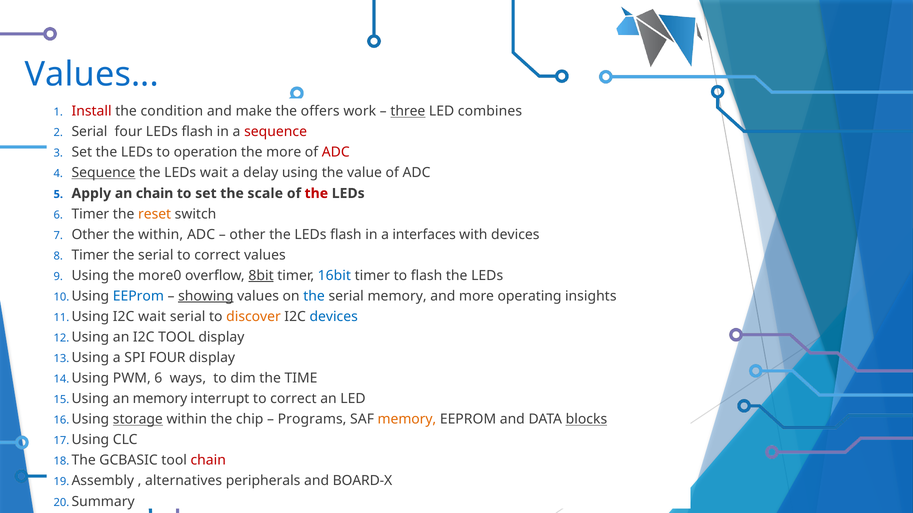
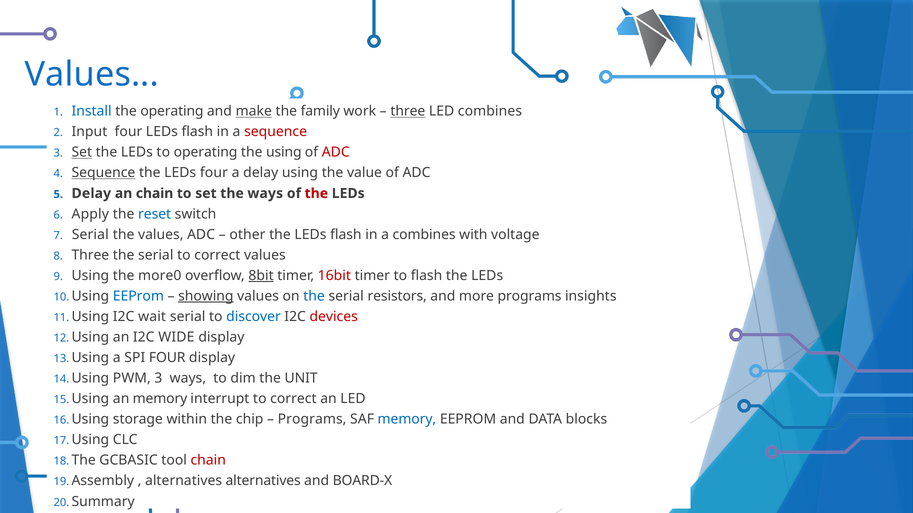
Install colour: red -> blue
the condition: condition -> operating
make underline: none -> present
offers: offers -> family
Serial at (89, 132): Serial -> Input
Set at (82, 152) underline: none -> present
to operation: operation -> operating
the more: more -> using
LEDs wait: wait -> four
Apply at (91, 194): Apply -> Delay
the scale: scale -> ways
Timer at (90, 214): Timer -> Apply
reset colour: orange -> blue
7 Other: Other -> Serial
the within: within -> values
a interfaces: interfaces -> combines
with devices: devices -> voltage
Timer at (90, 255): Timer -> Three
16bit colour: blue -> red
serial memory: memory -> resistors
more operating: operating -> programs
discover colour: orange -> blue
devices at (334, 317) colour: blue -> red
I2C TOOL: TOOL -> WIDE
PWM 6: 6 -> 3
TIME: TIME -> UNIT
storage underline: present -> none
memory at (407, 420) colour: orange -> blue
blocks underline: present -> none
alternatives peripherals: peripherals -> alternatives
